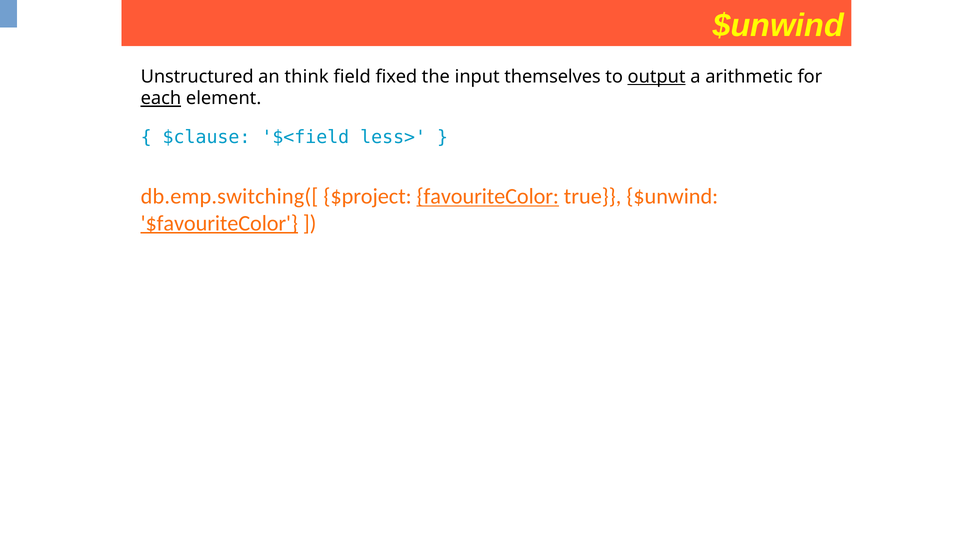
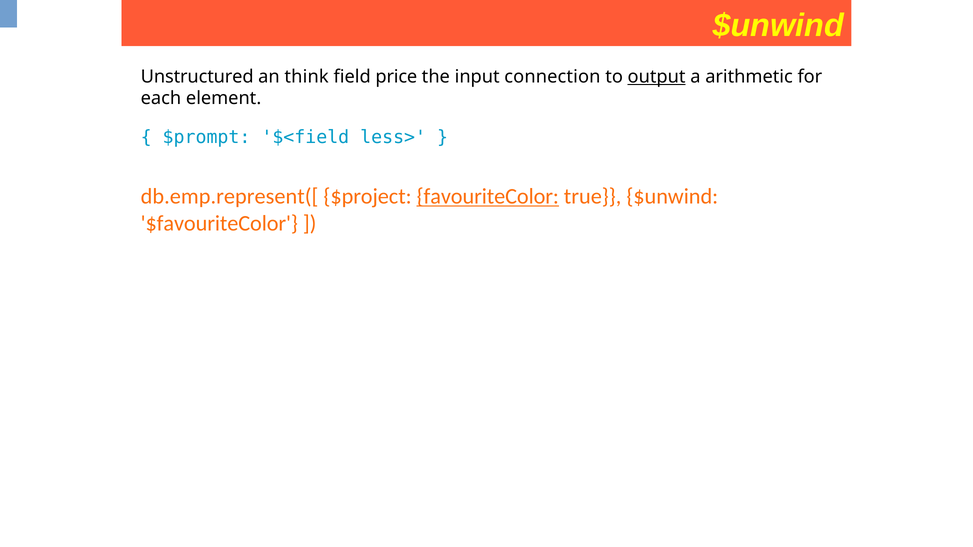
fixed: fixed -> price
themselves: themselves -> connection
each underline: present -> none
$clause: $clause -> $prompt
db.emp.switching([: db.emp.switching([ -> db.emp.represent([
$favouriteColor underline: present -> none
